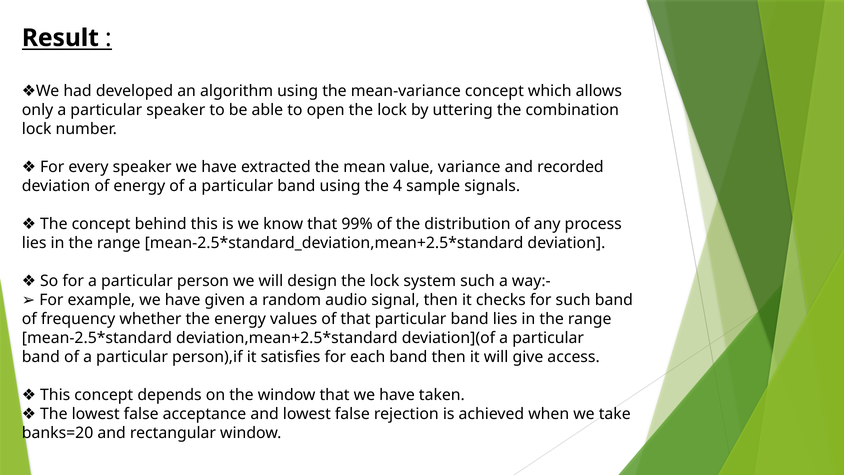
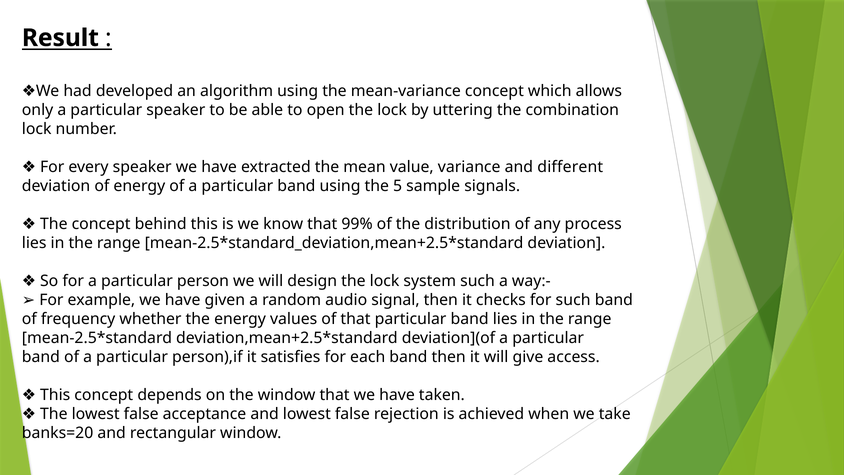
recorded: recorded -> different
4: 4 -> 5
